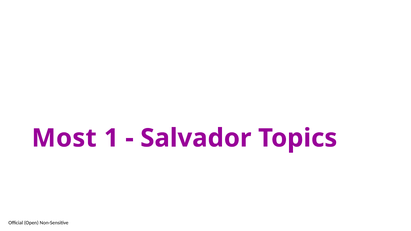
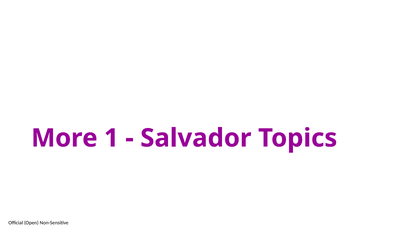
Most: Most -> More
